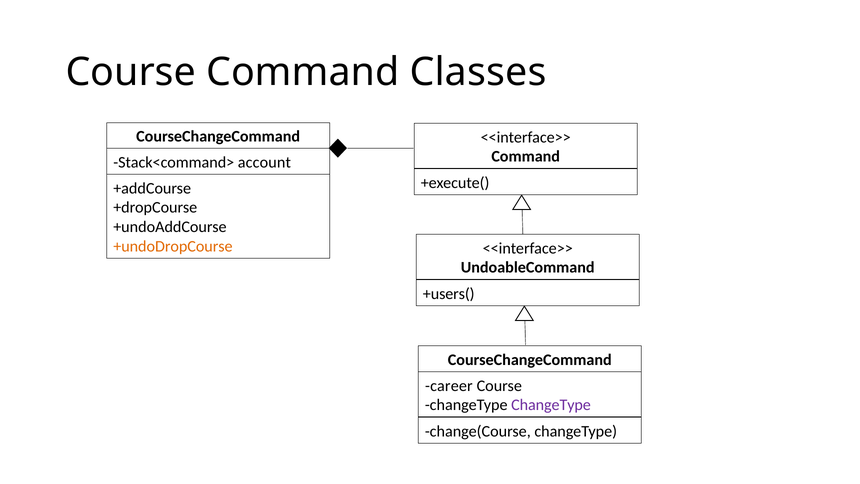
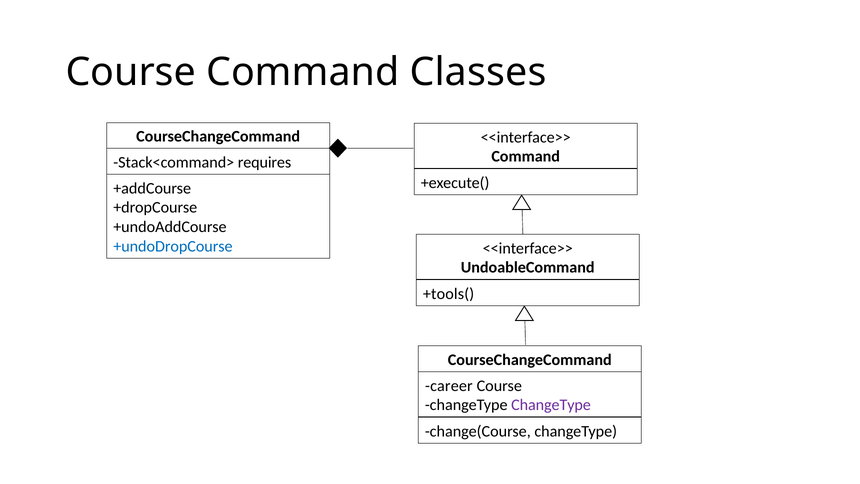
account: account -> requires
+undoDropCourse colour: orange -> blue
+users(: +users( -> +tools(
